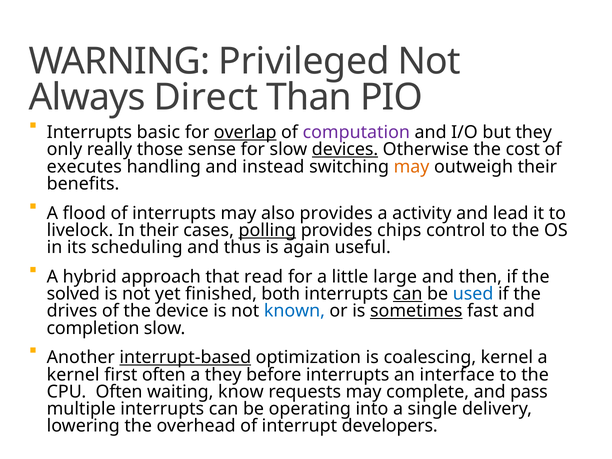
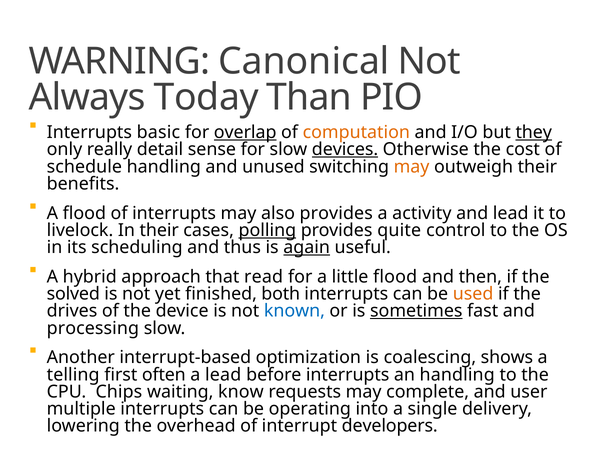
Privileged: Privileged -> Canonical
Direct: Direct -> Today
computation colour: purple -> orange
they at (534, 132) underline: none -> present
those: those -> detail
executes: executes -> schedule
instead: instead -> unused
chips: chips -> quite
again underline: none -> present
little large: large -> flood
can at (408, 294) underline: present -> none
used colour: blue -> orange
completion: completion -> processing
interrupt-based underline: present -> none
coalescing kernel: kernel -> shows
kernel at (73, 375): kernel -> telling
a they: they -> lead
an interface: interface -> handling
CPU Often: Often -> Chips
pass: pass -> user
